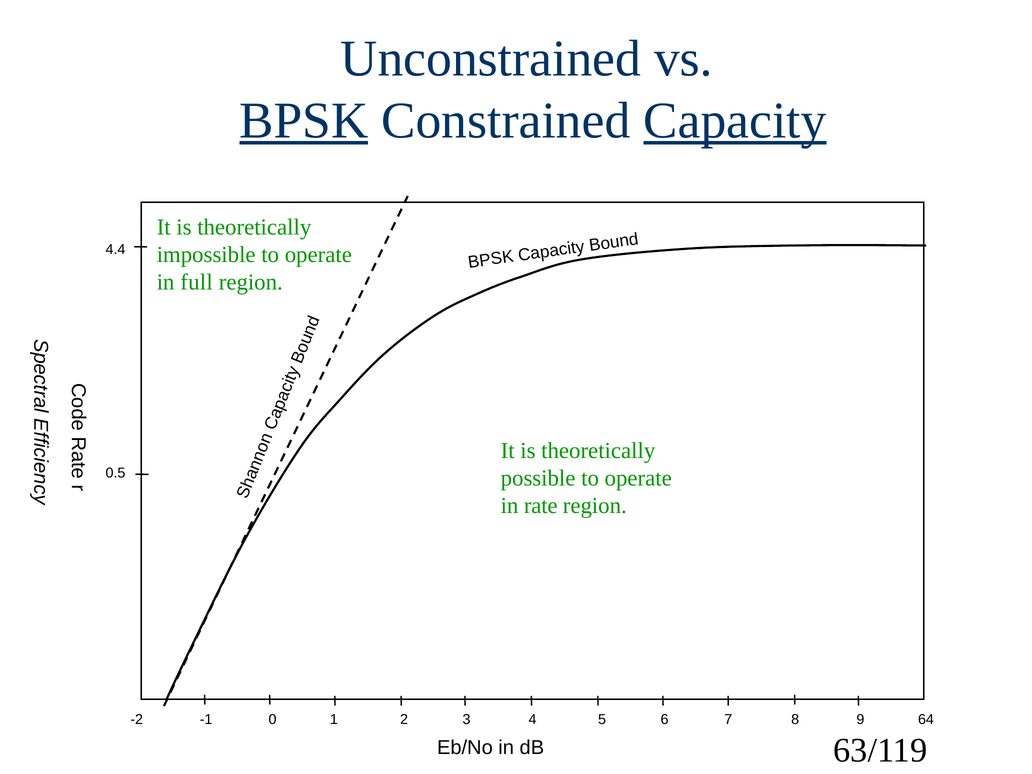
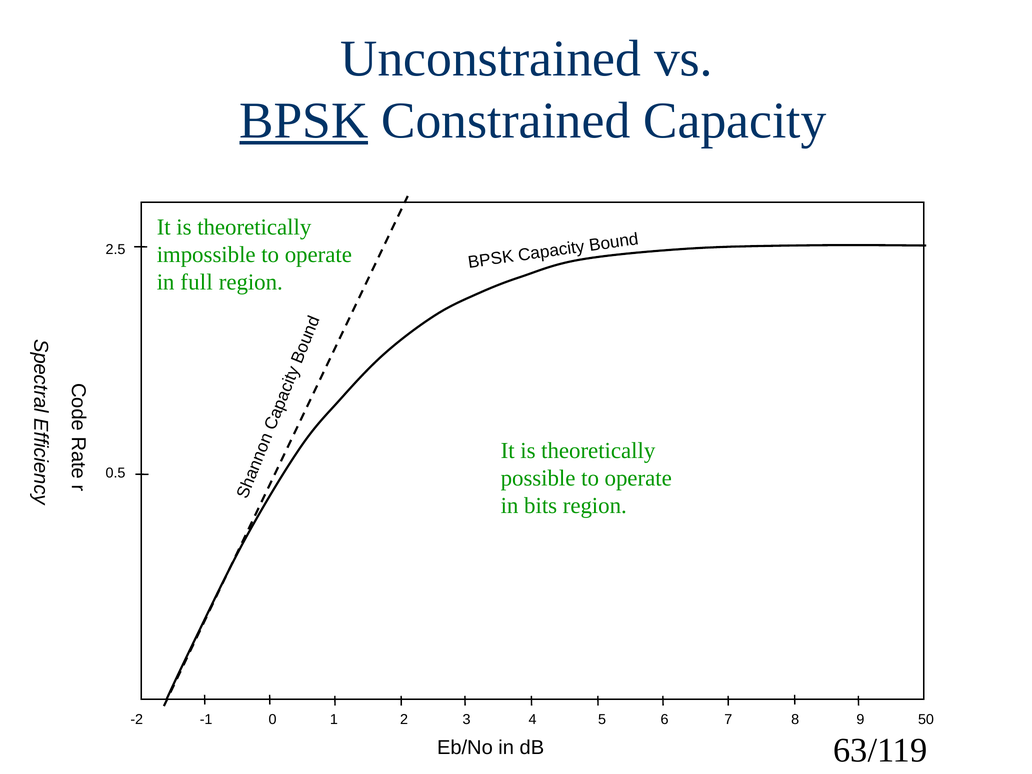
Capacity at (735, 121) underline: present -> none
4.4: 4.4 -> 2.5
rate: rate -> bits
64: 64 -> 50
